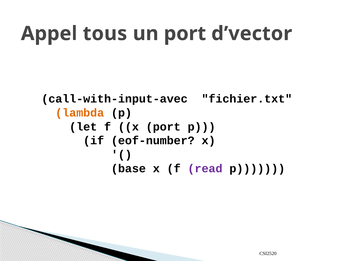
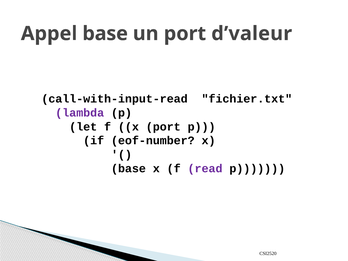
Appel tous: tous -> base
d’vector: d’vector -> d’valeur
call-with-input-avec: call-with-input-avec -> call-with-input-read
lambda colour: orange -> purple
